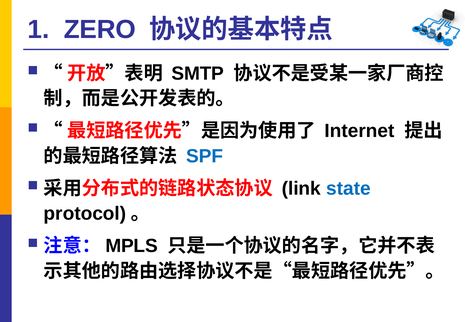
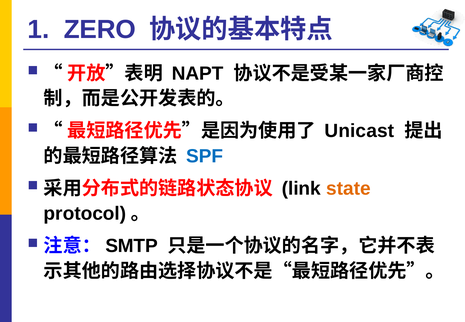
SMTP: SMTP -> NAPT
Internet: Internet -> Unicast
state colour: blue -> orange
MPLS: MPLS -> SMTP
